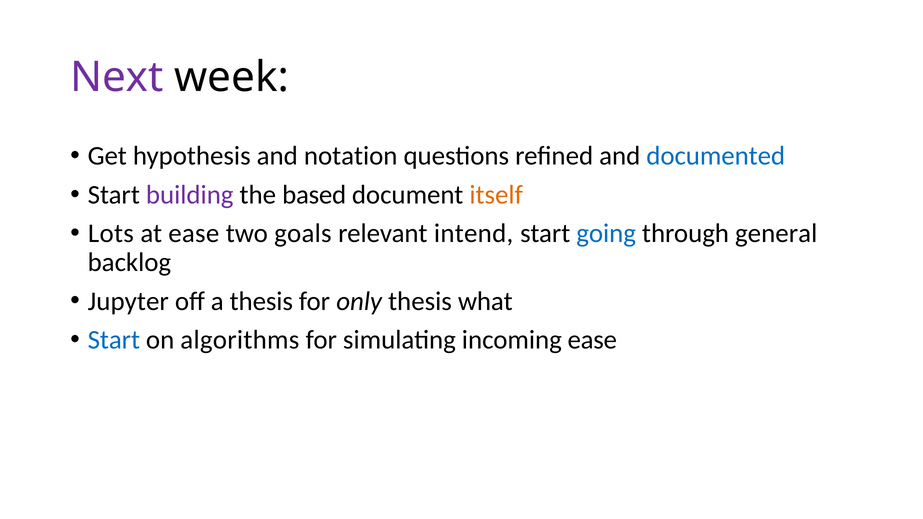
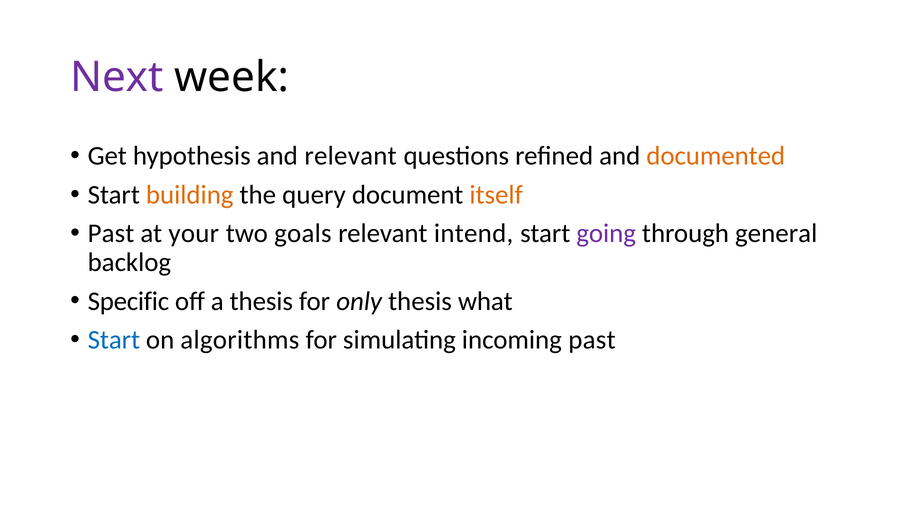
and notation: notation -> relevant
documented colour: blue -> orange
building colour: purple -> orange
based: based -> query
Lots at (111, 233): Lots -> Past
at ease: ease -> your
going colour: blue -> purple
Jupyter: Jupyter -> Specific
incoming ease: ease -> past
